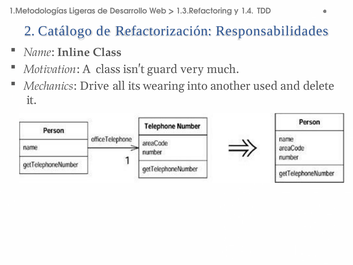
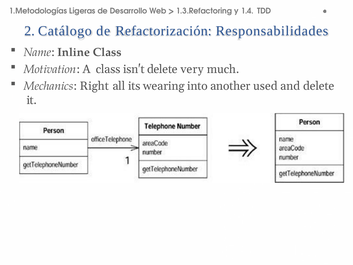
isn't guard: guard -> delete
Drive: Drive -> Right
